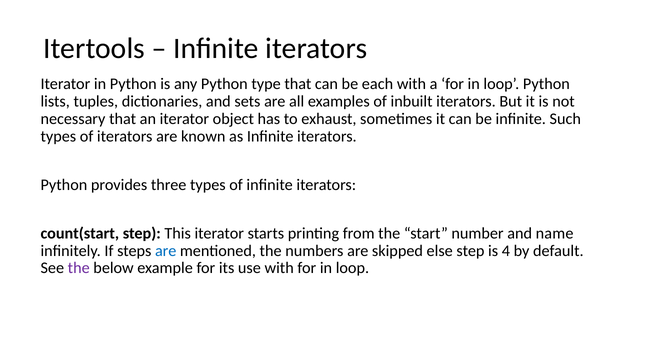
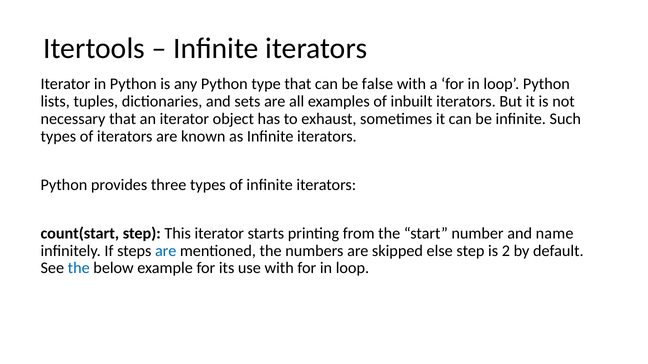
each: each -> false
4: 4 -> 2
the at (79, 269) colour: purple -> blue
